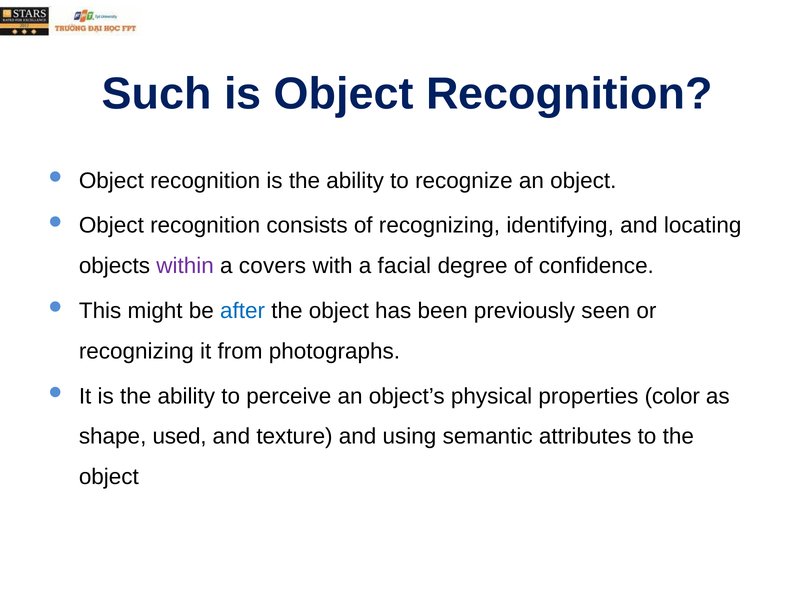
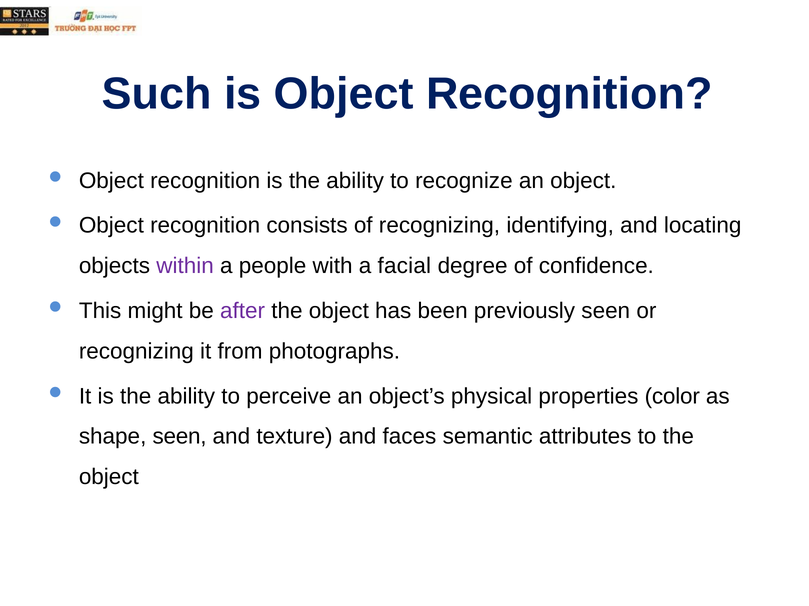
covers: covers -> people
after colour: blue -> purple
shape used: used -> seen
using: using -> faces
